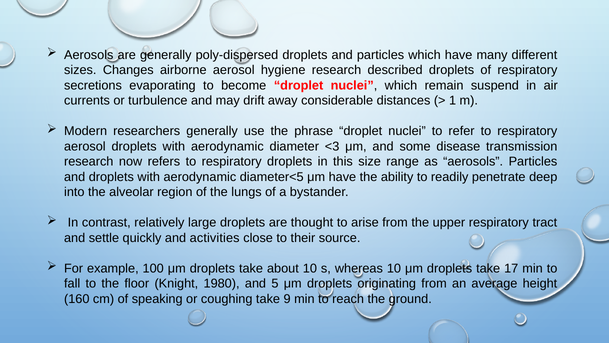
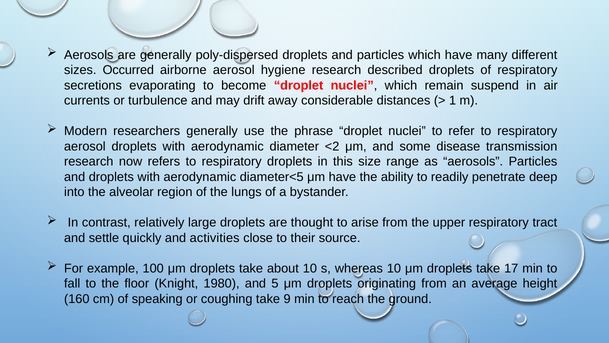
Changes: Changes -> Occurred
<3: <3 -> <2
